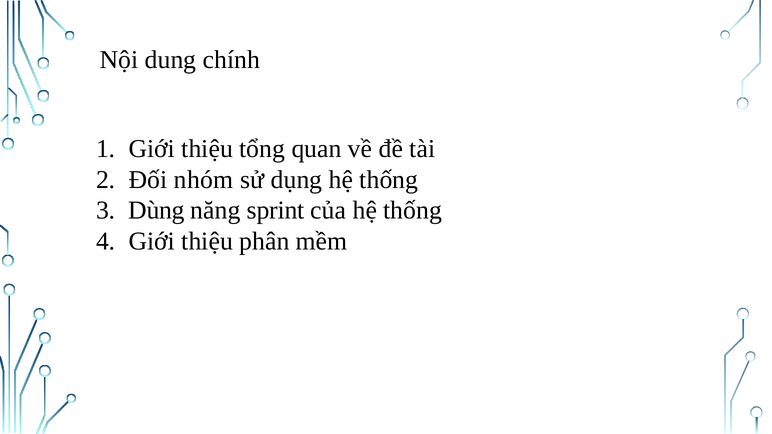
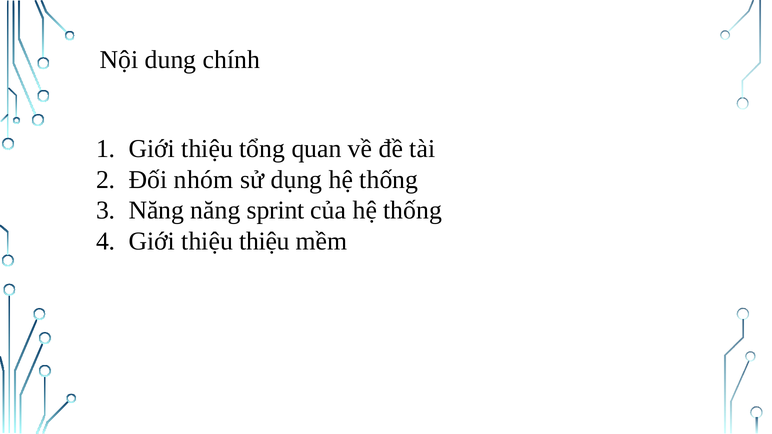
Dùng at (156, 211): Dùng -> Năng
thiệu phân: phân -> thiệu
